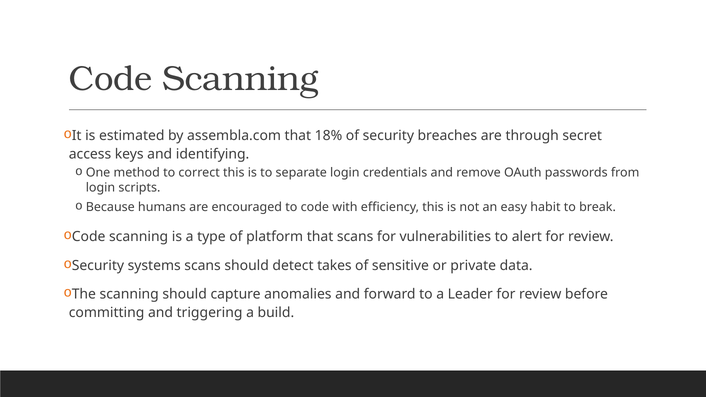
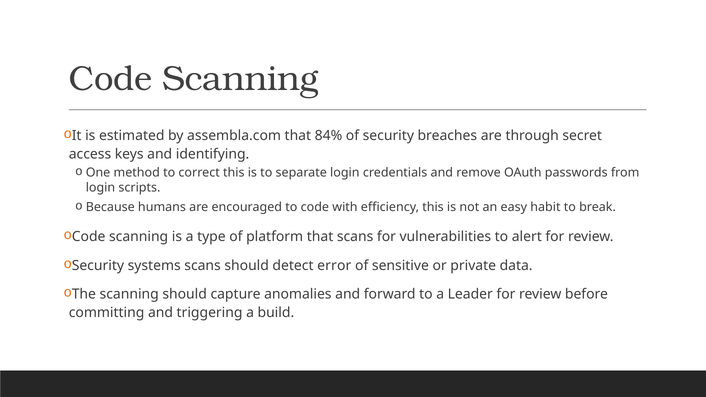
18%: 18% -> 84%
takes: takes -> error
